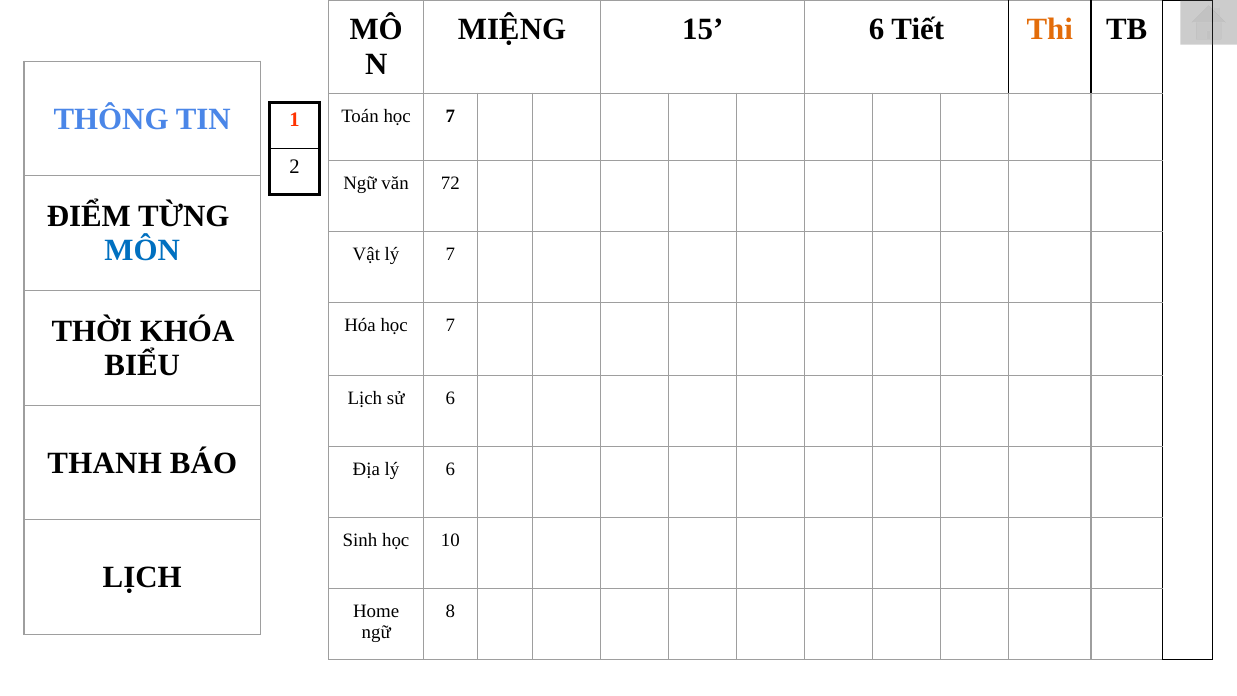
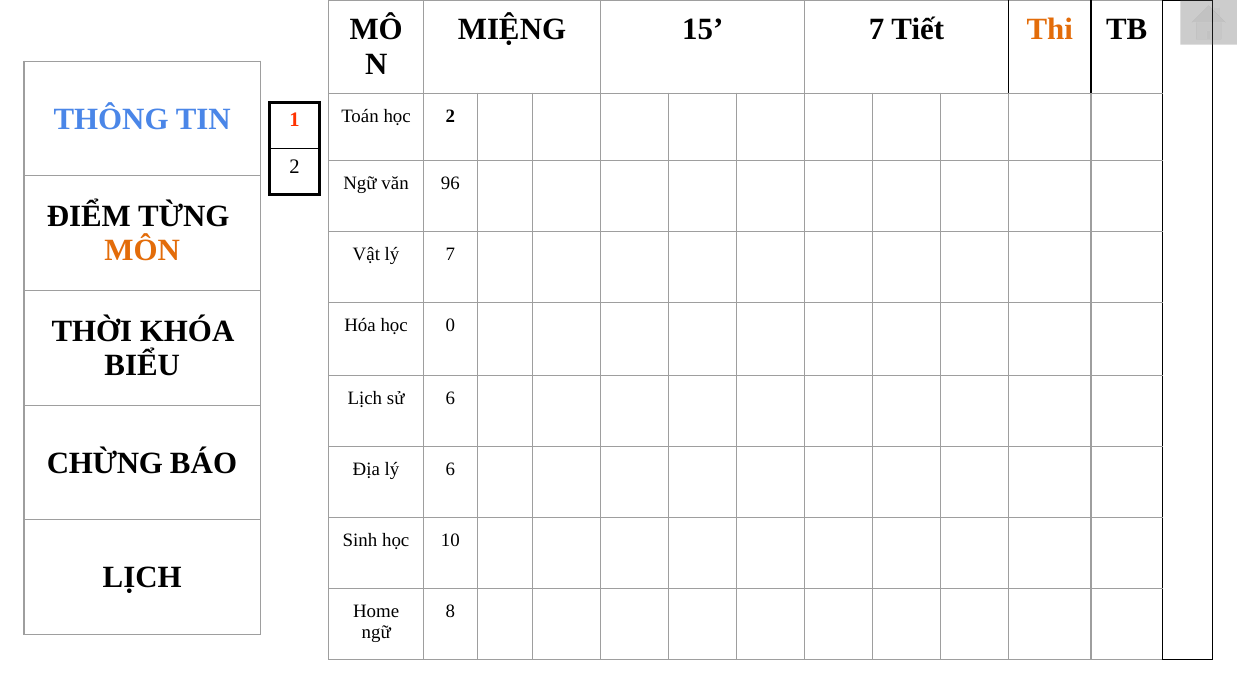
15 6: 6 -> 7
Toán học 7: 7 -> 2
72: 72 -> 96
MÔN colour: blue -> orange
Hóa học 7: 7 -> 0
THANH: THANH -> CHỪNG
